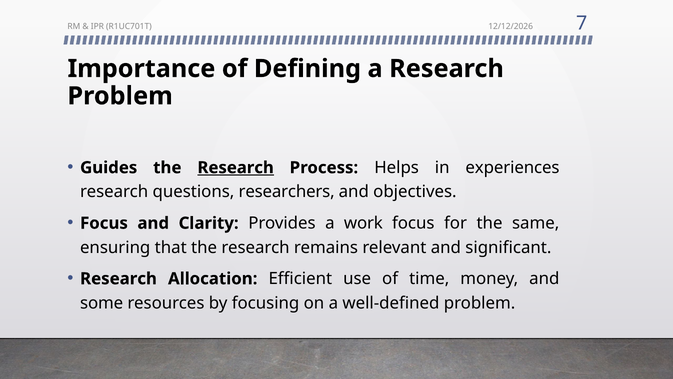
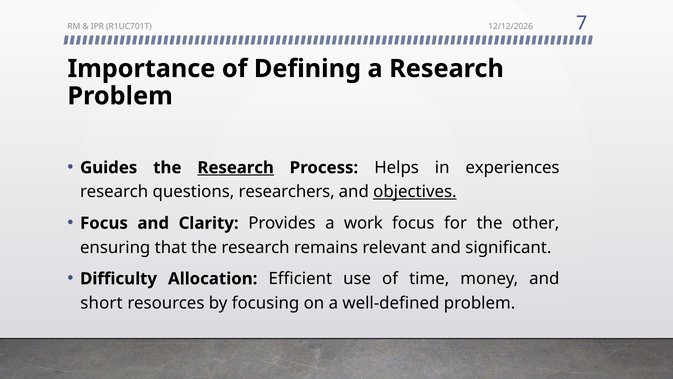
objectives underline: none -> present
same: same -> other
Research at (118, 278): Research -> Difficulty
some: some -> short
